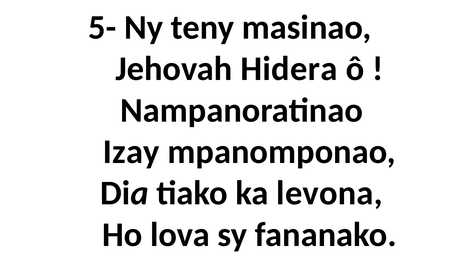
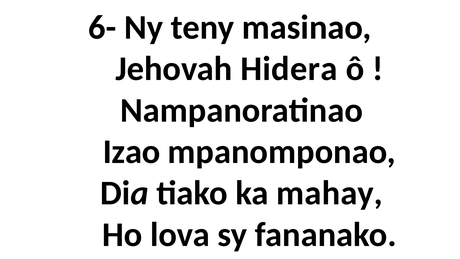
5-: 5- -> 6-
Izay: Izay -> Izao
levona: levona -> mahay
